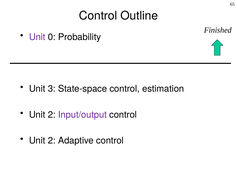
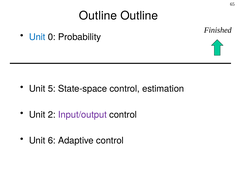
Control at (98, 16): Control -> Outline
Unit at (37, 37) colour: purple -> blue
3: 3 -> 5
2 at (52, 140): 2 -> 6
